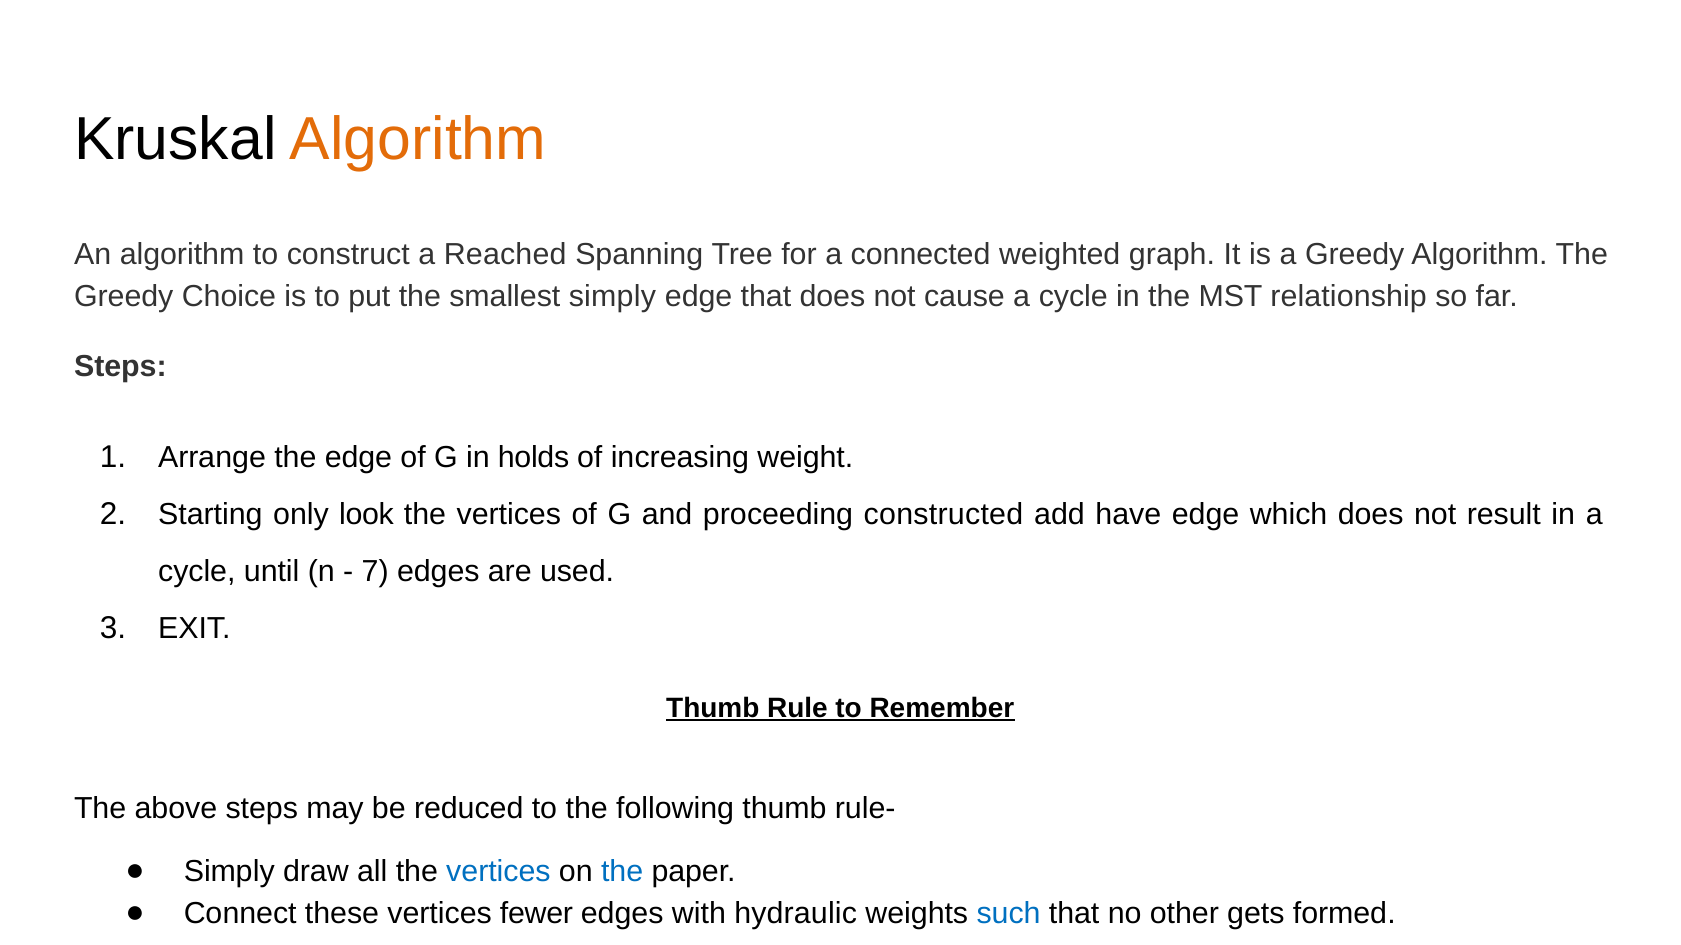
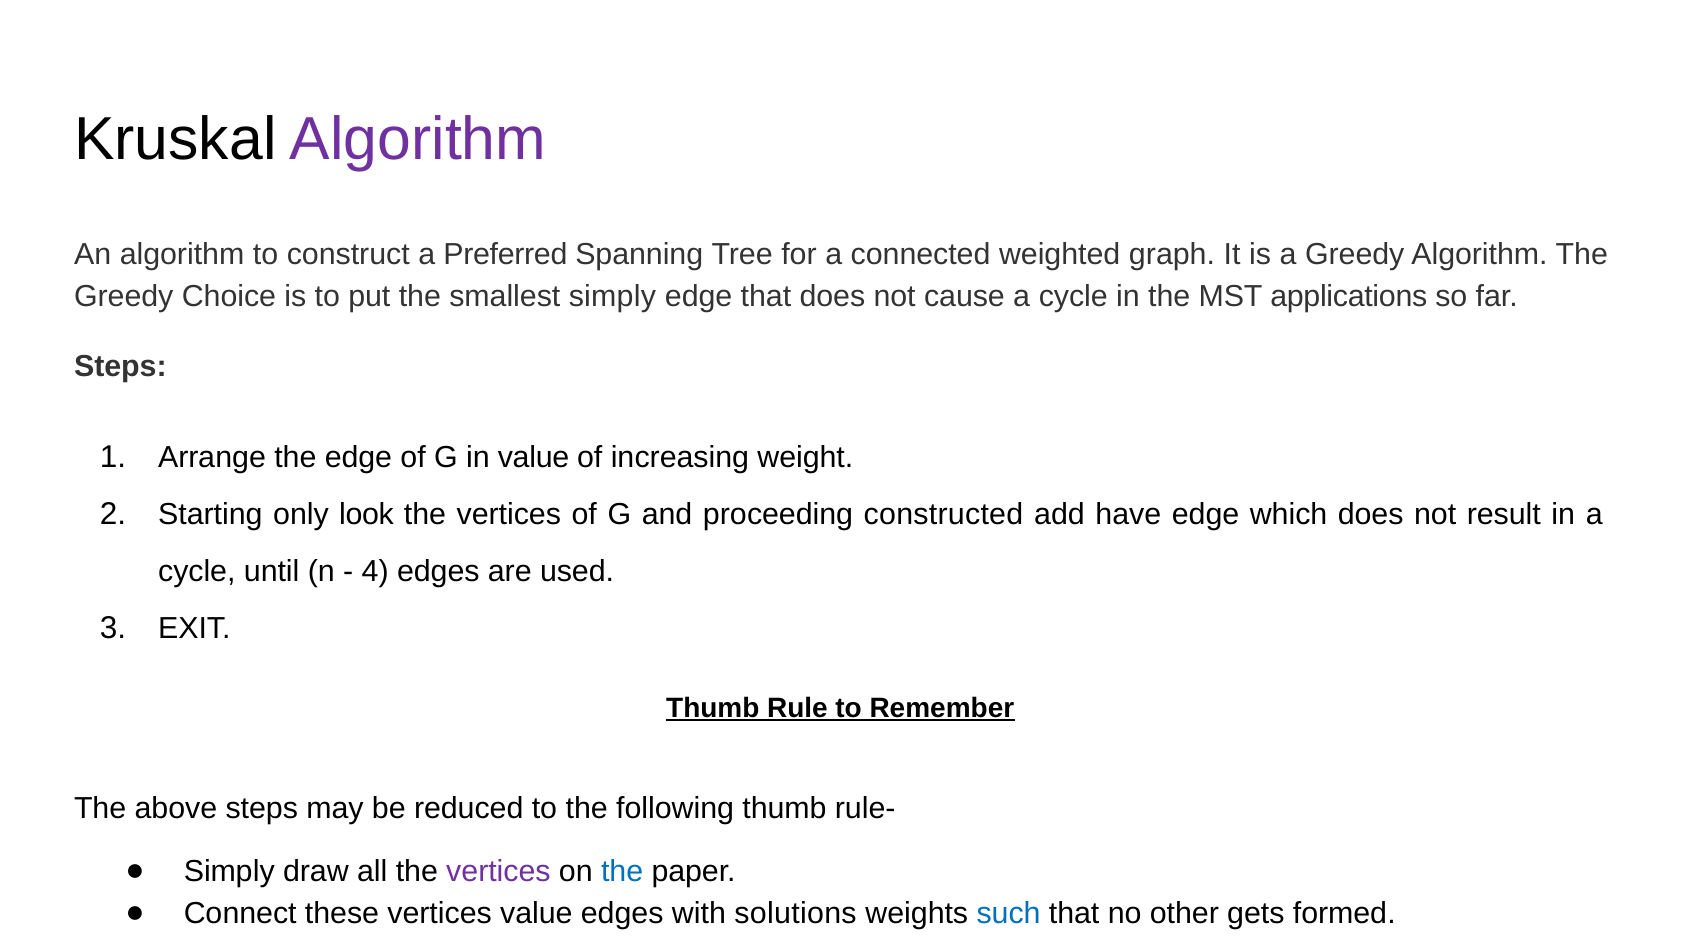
Algorithm at (418, 139) colour: orange -> purple
Reached: Reached -> Preferred
relationship: relationship -> applications
in holds: holds -> value
7: 7 -> 4
vertices at (498, 872) colour: blue -> purple
vertices fewer: fewer -> value
hydraulic: hydraulic -> solutions
